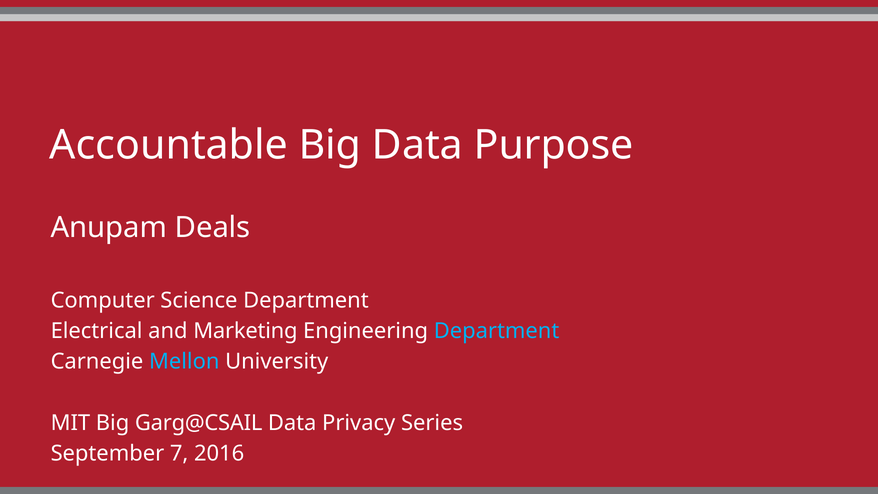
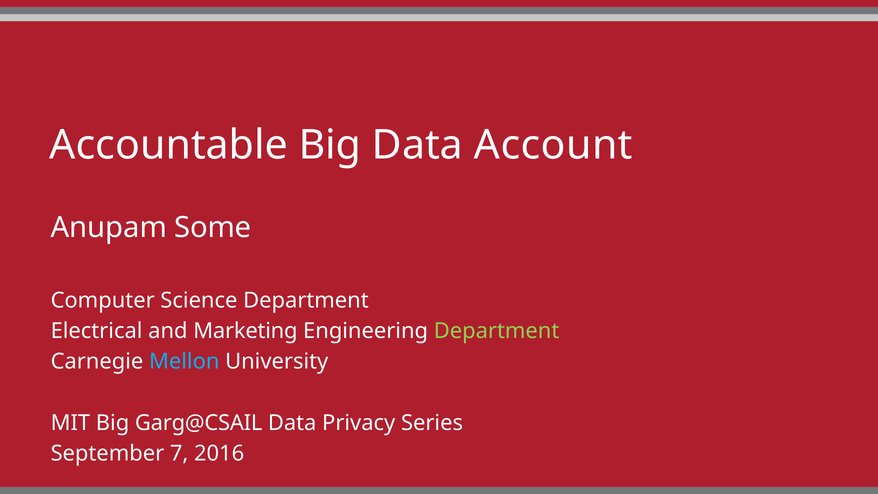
Purpose: Purpose -> Account
Deals: Deals -> Some
Department at (497, 331) colour: light blue -> light green
